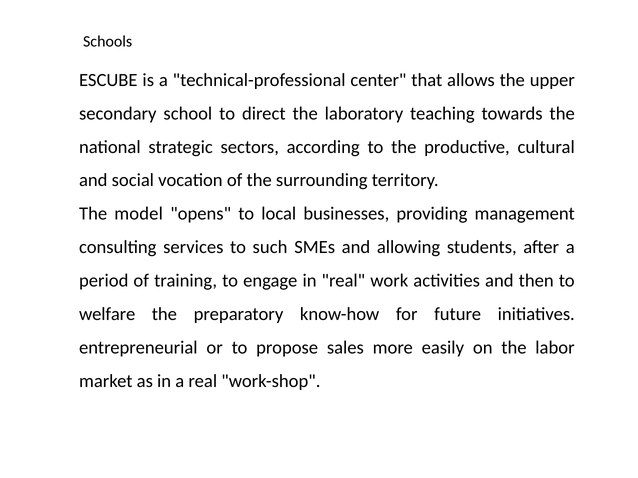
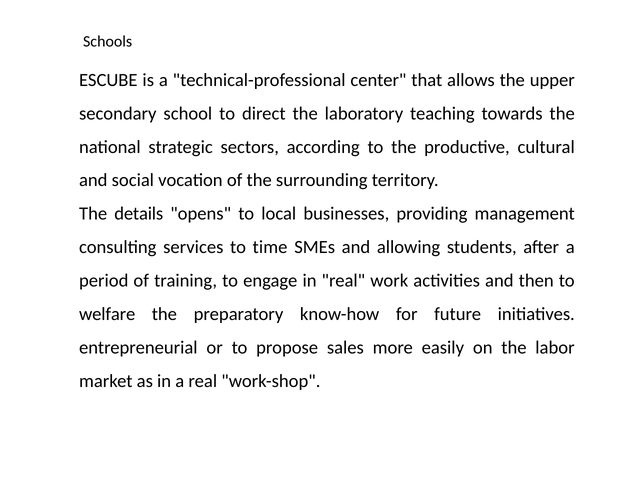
model: model -> details
such: such -> time
